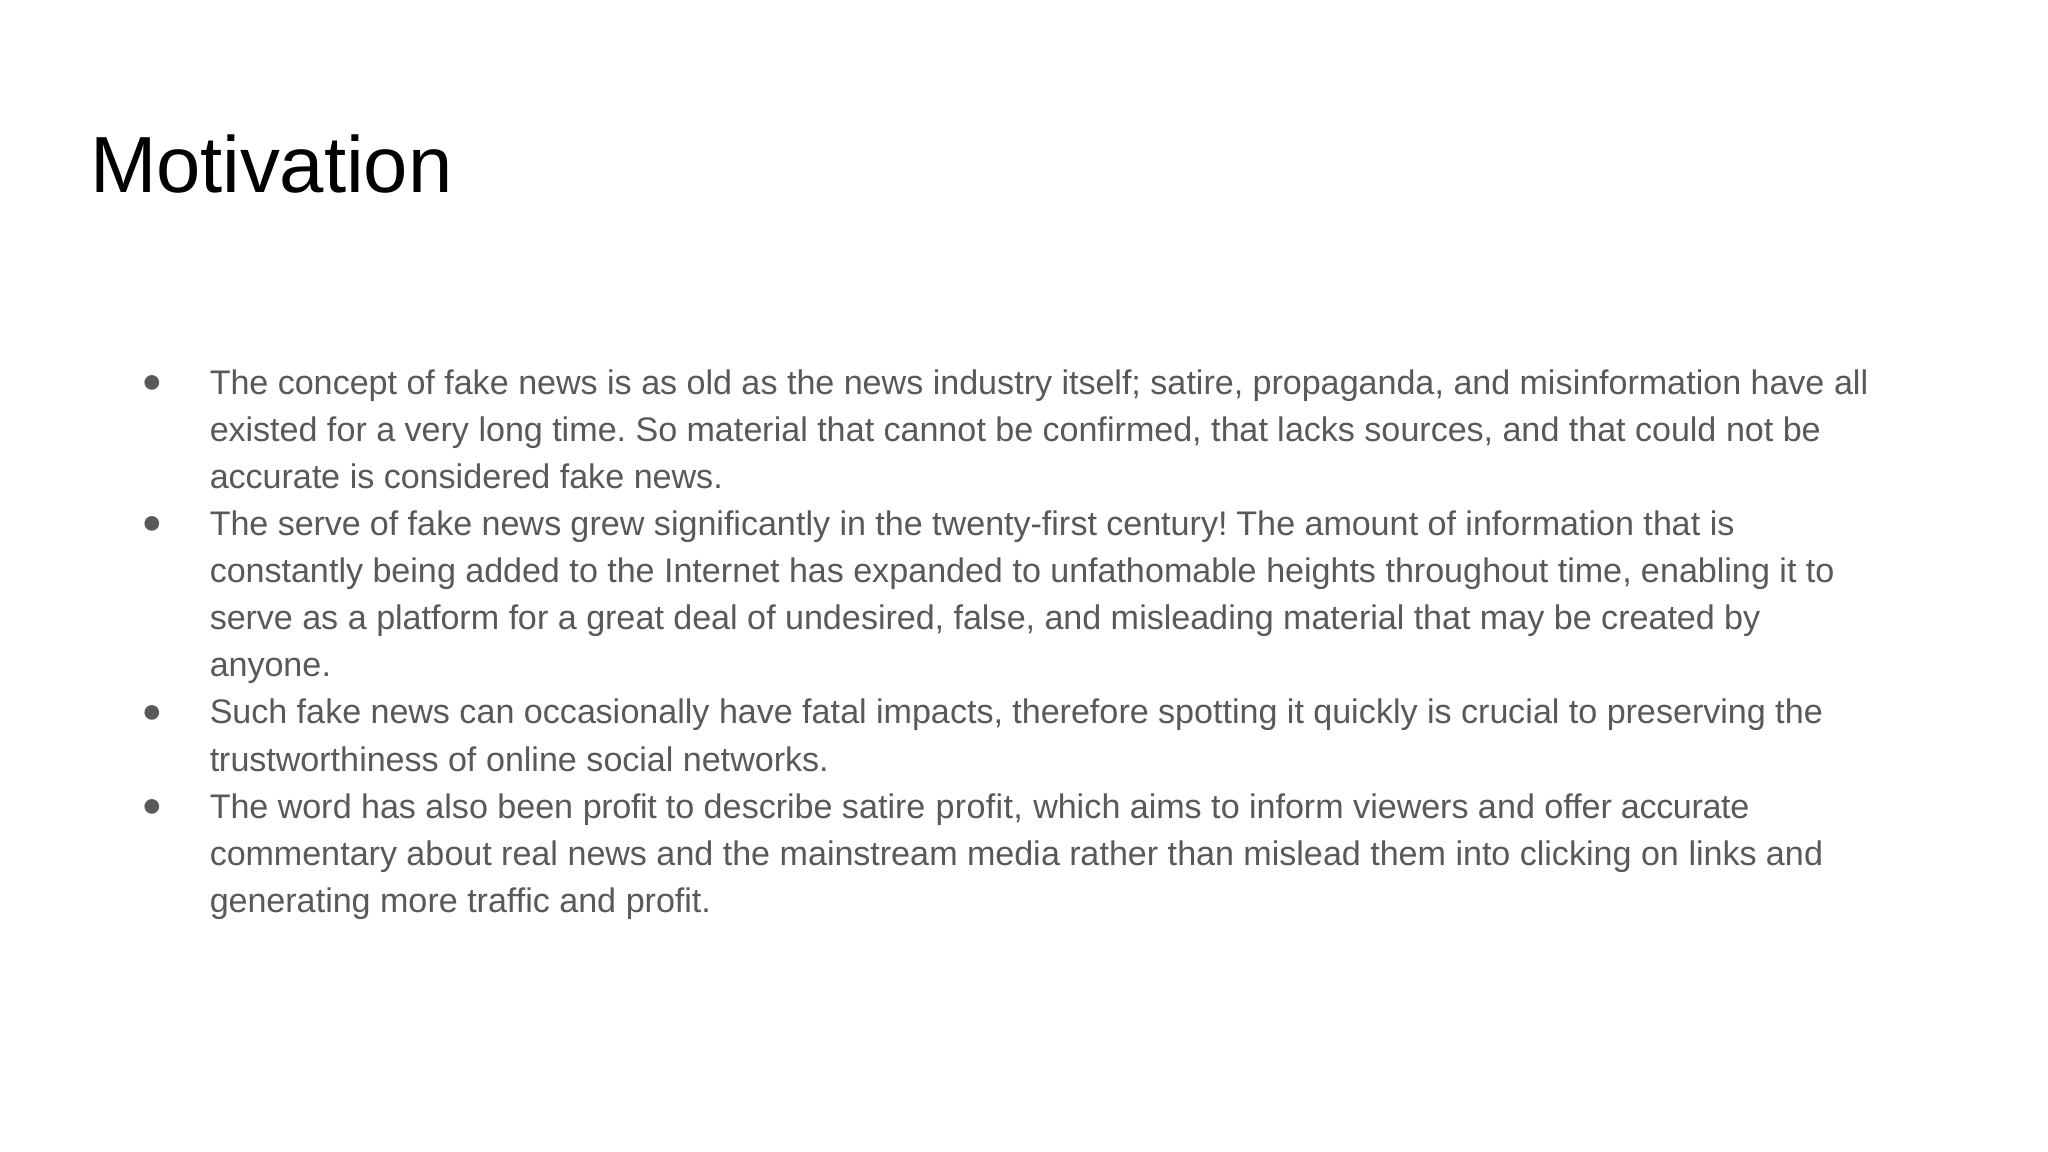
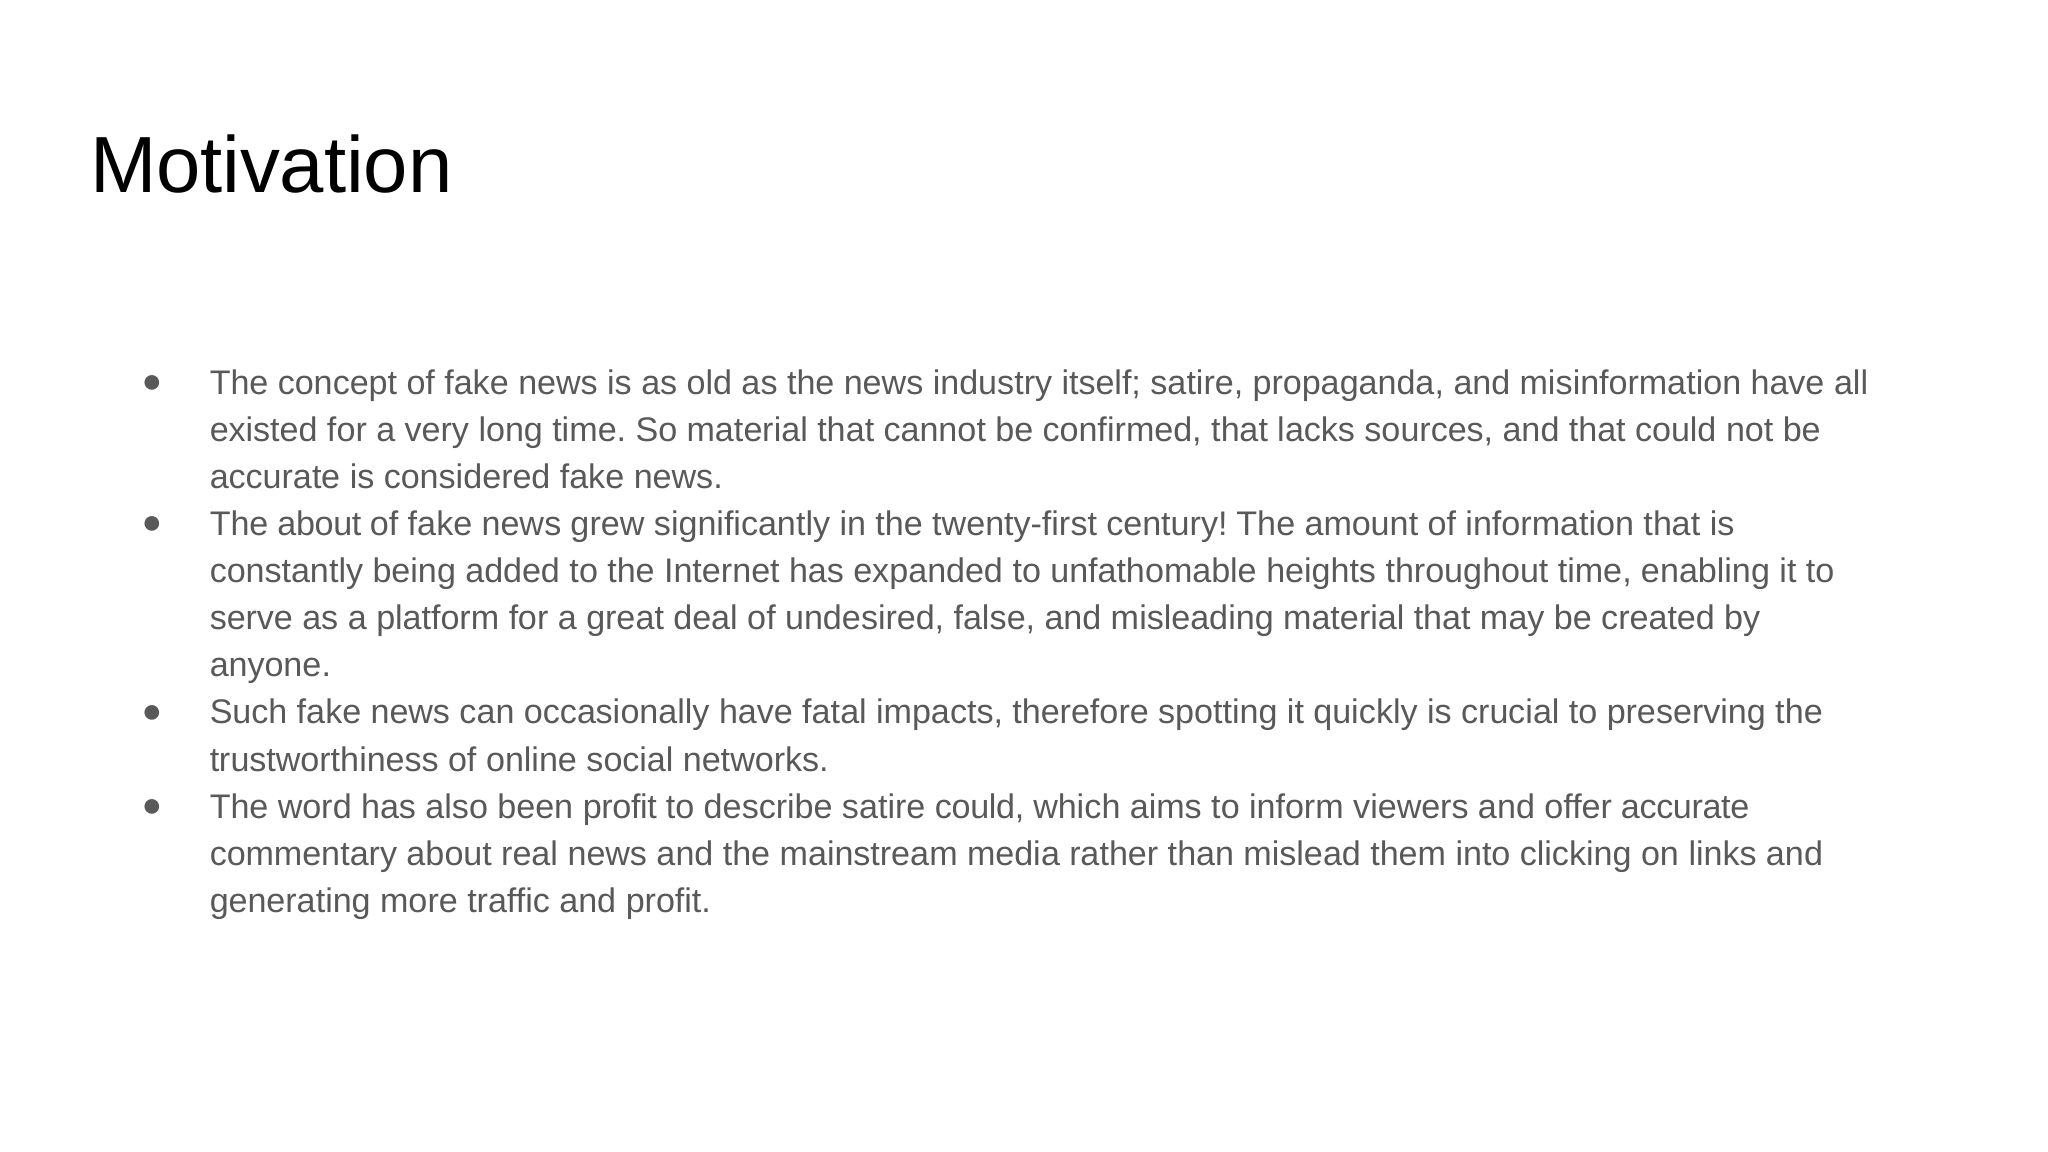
The serve: serve -> about
satire profit: profit -> could
